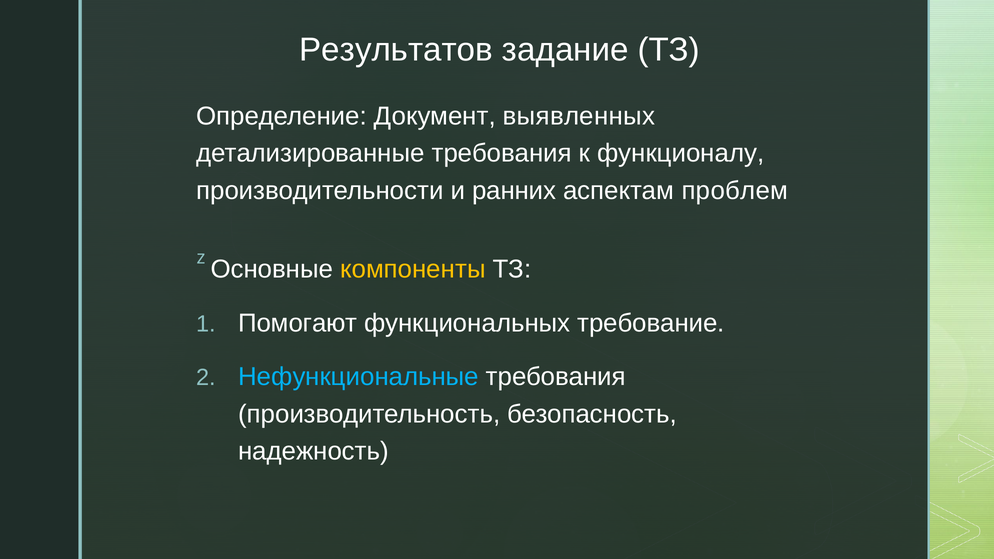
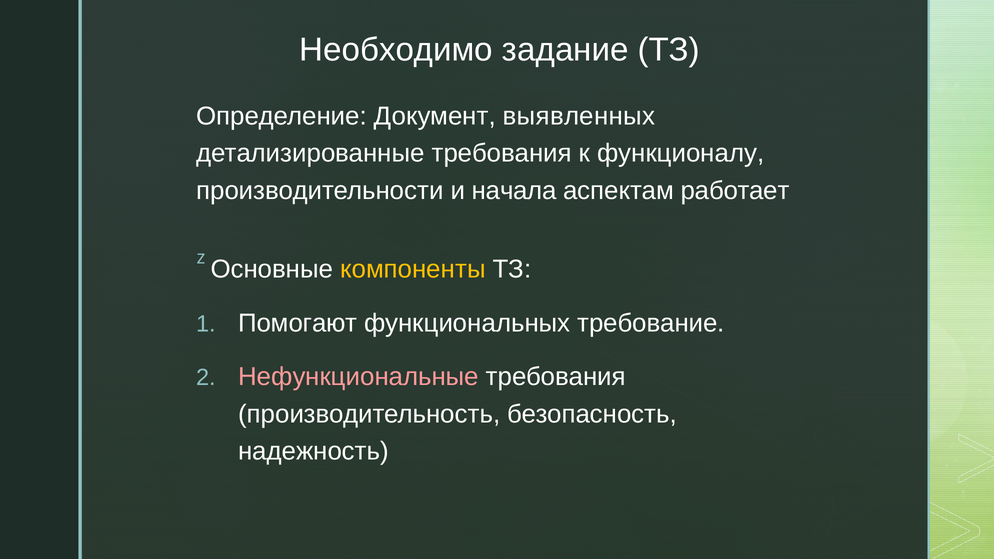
Результатов: Результатов -> Необходимо
ранних: ранних -> начала
проблем: проблем -> работает
Нефункциональные colour: light blue -> pink
